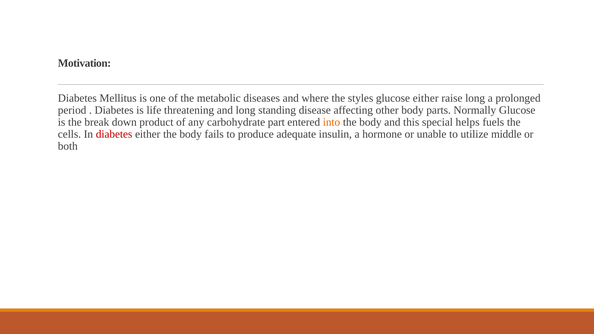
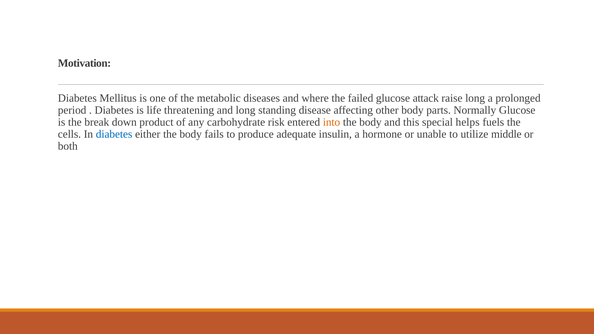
styles: styles -> failed
glucose either: either -> attack
part: part -> risk
diabetes at (114, 134) colour: red -> blue
